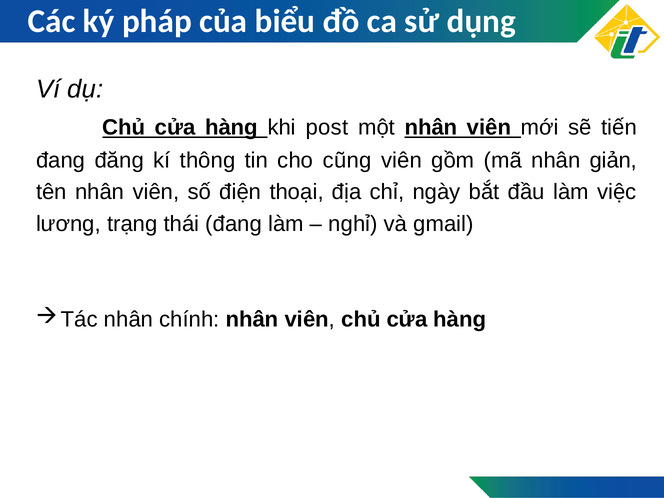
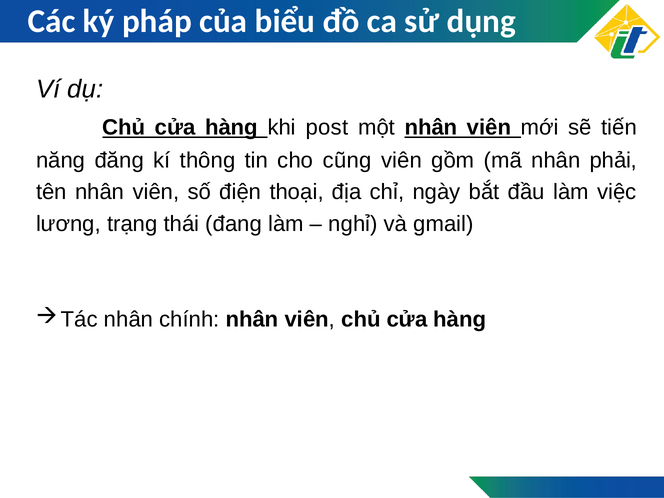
đang at (61, 160): đang -> năng
giản: giản -> phải
